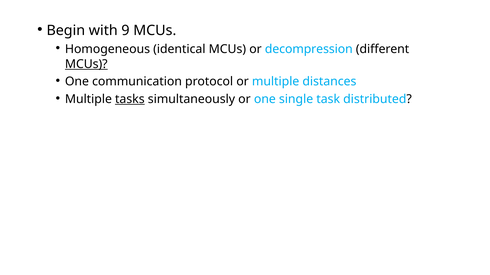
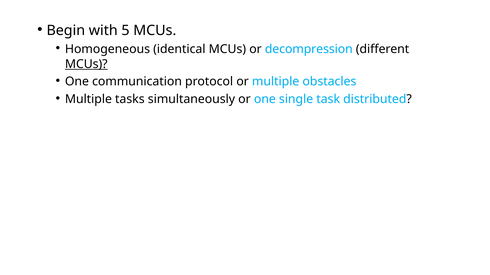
9: 9 -> 5
distances: distances -> obstacles
tasks underline: present -> none
